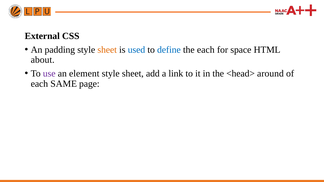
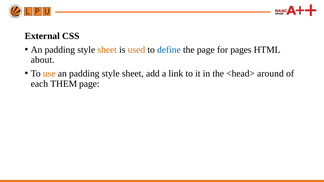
used colour: blue -> orange
the each: each -> page
space: space -> pages
use colour: purple -> orange
element at (84, 74): element -> padding
SAME: SAME -> THEM
